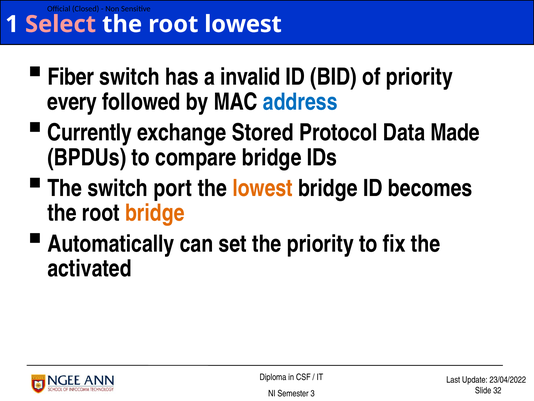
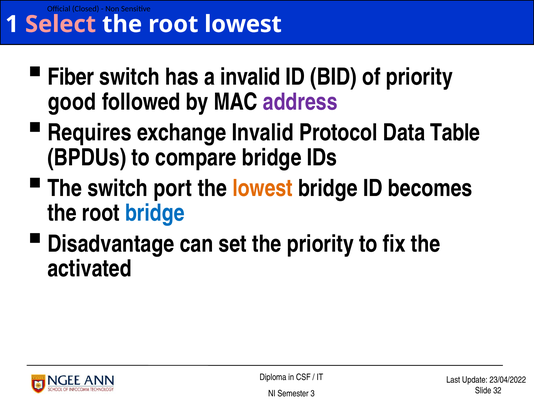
every: every -> good
address colour: blue -> purple
Currently: Currently -> Requires
exchange Stored: Stored -> Invalid
Made: Made -> Table
bridge at (155, 213) colour: orange -> blue
Automatically: Automatically -> Disadvantage
